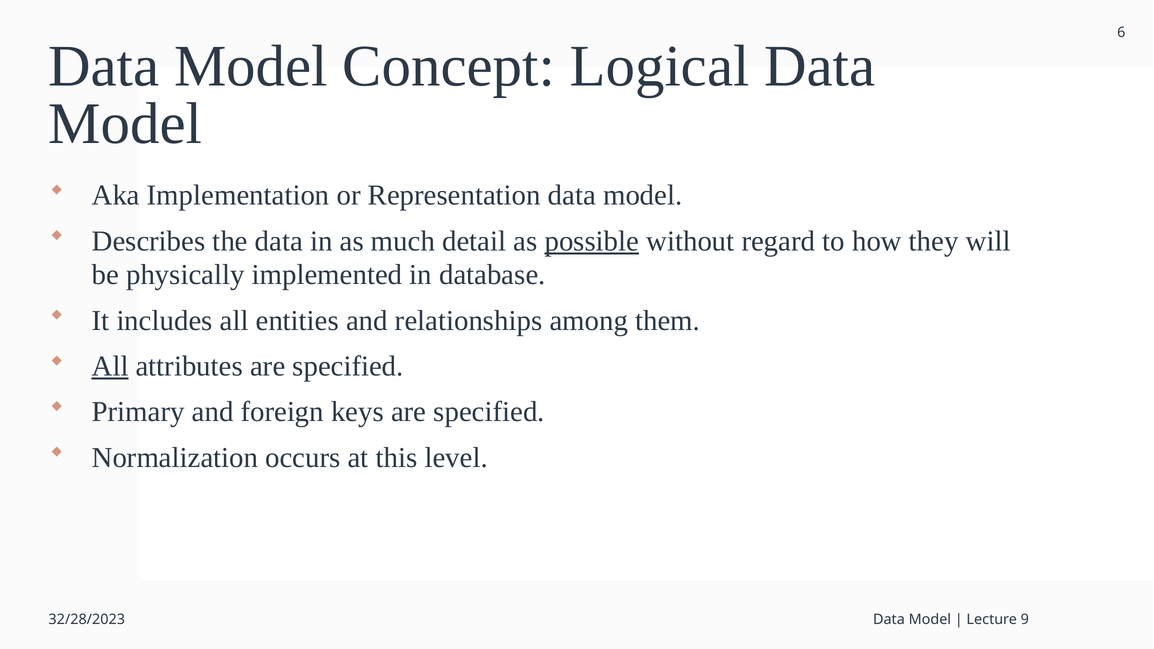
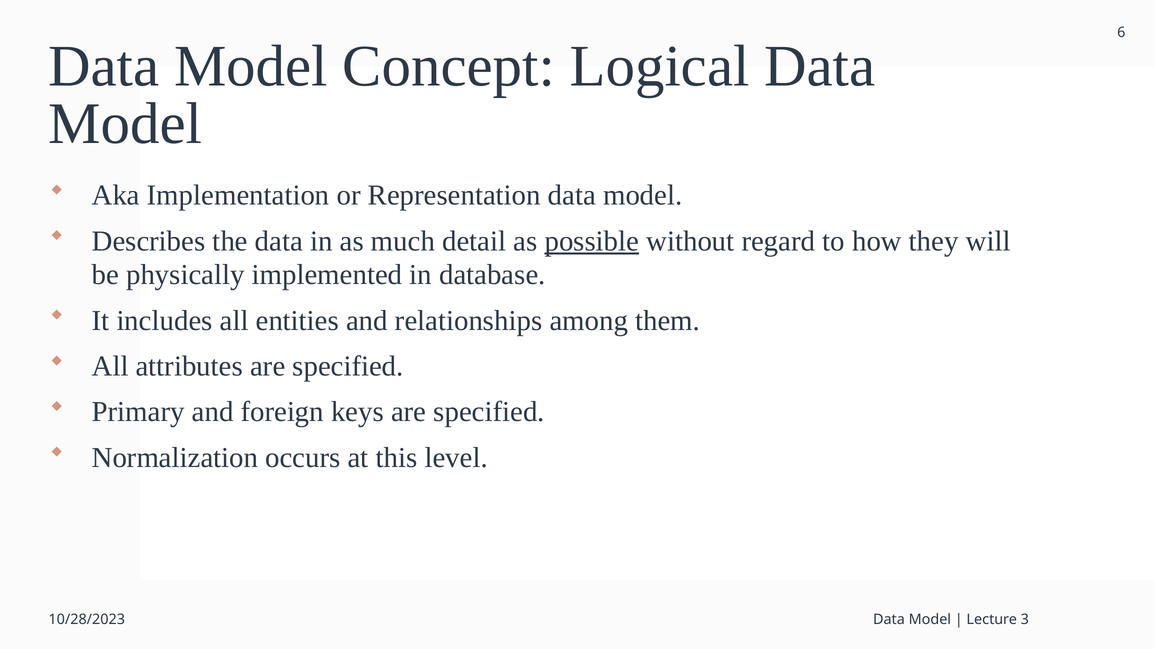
All at (110, 366) underline: present -> none
32/28/2023: 32/28/2023 -> 10/28/2023
9: 9 -> 3
